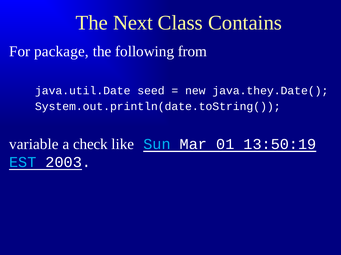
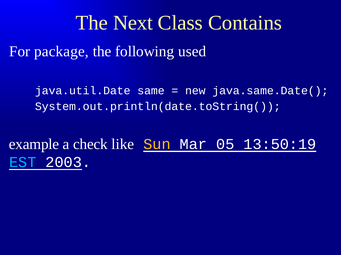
from: from -> used
seed: seed -> same
java.they.Date(: java.they.Date( -> java.same.Date(
variable: variable -> example
Sun colour: light blue -> yellow
01: 01 -> 05
